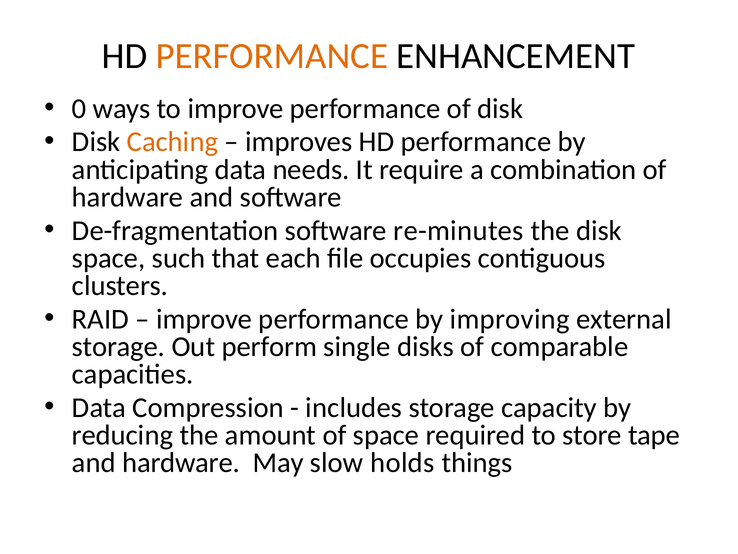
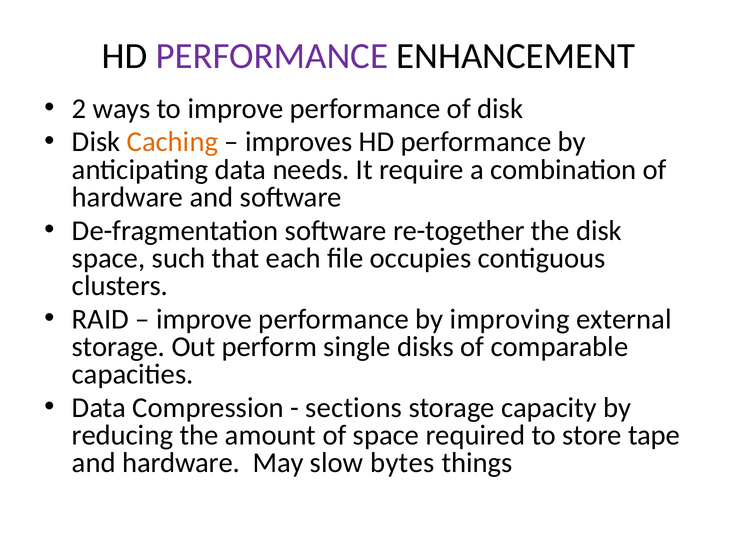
PERFORMANCE at (272, 56) colour: orange -> purple
0: 0 -> 2
re-minutes: re-minutes -> re-together
includes: includes -> sections
holds: holds -> bytes
